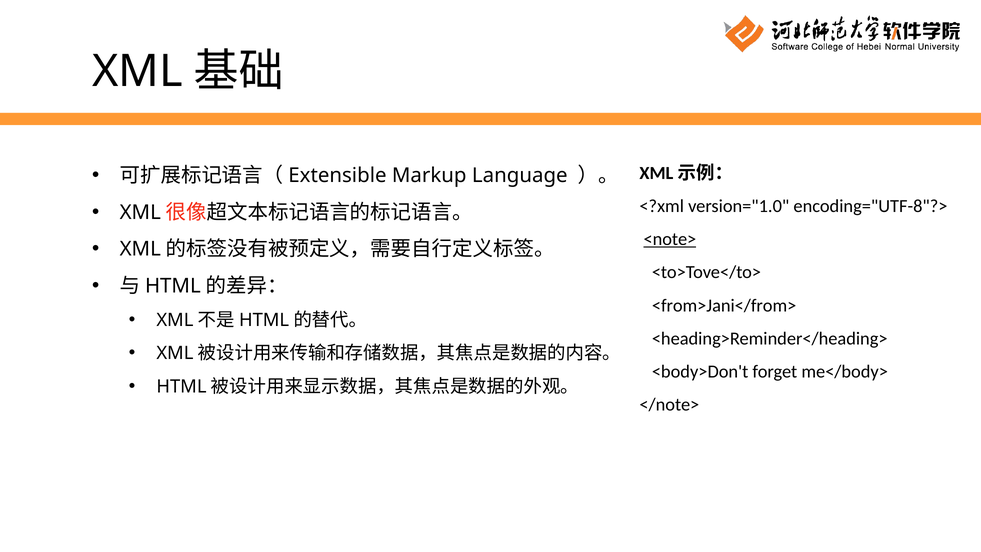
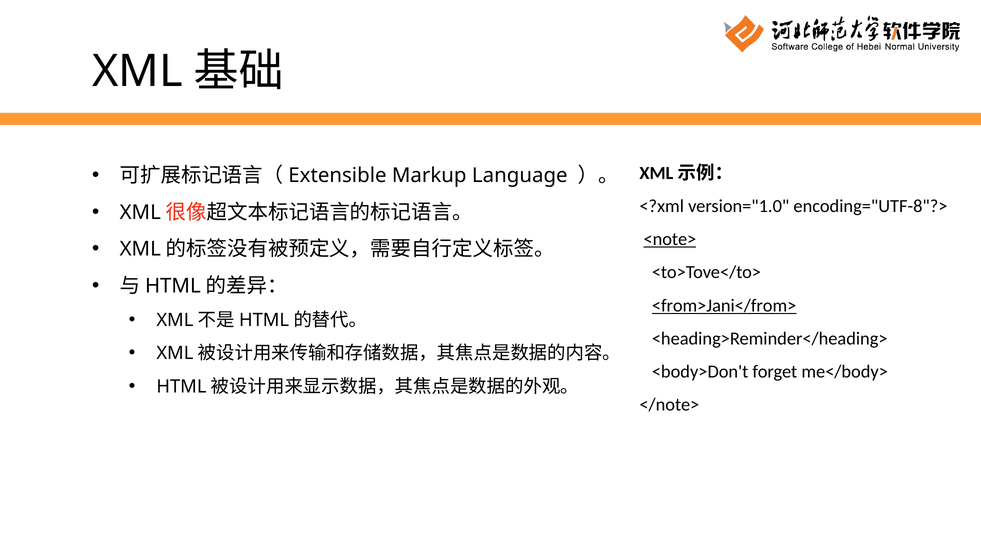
<from>Jani</from> underline: none -> present
